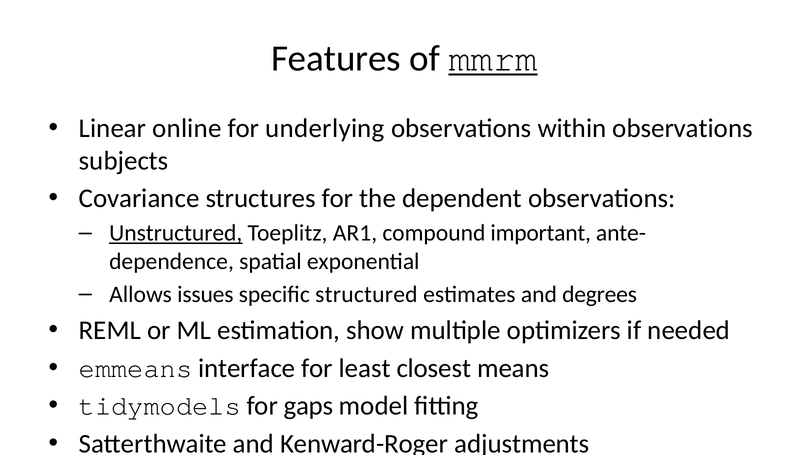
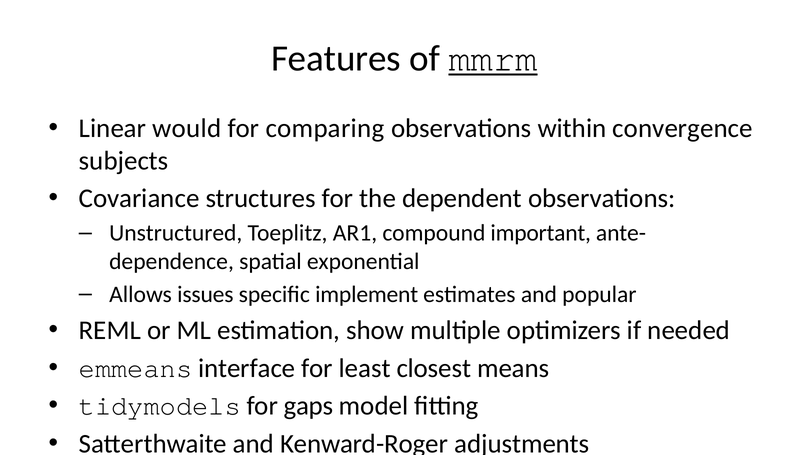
online: online -> would
underlying: underlying -> comparing
within observations: observations -> convergence
Unstructured underline: present -> none
structured: structured -> implement
degrees: degrees -> popular
